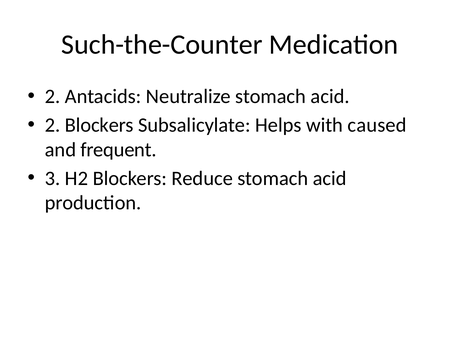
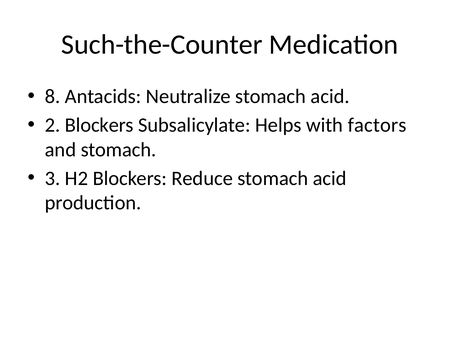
2 at (53, 96): 2 -> 8
caused: caused -> factors
and frequent: frequent -> stomach
